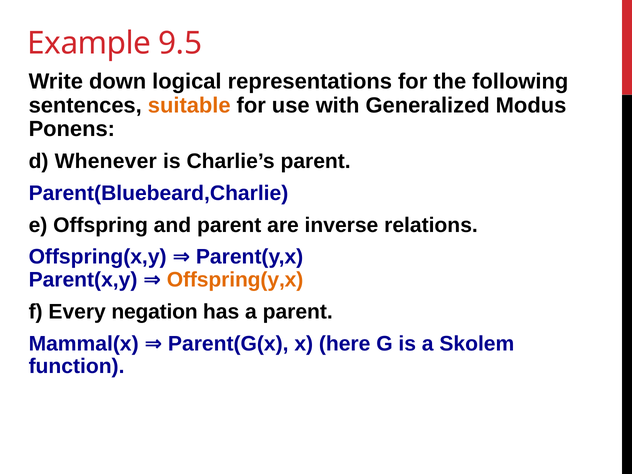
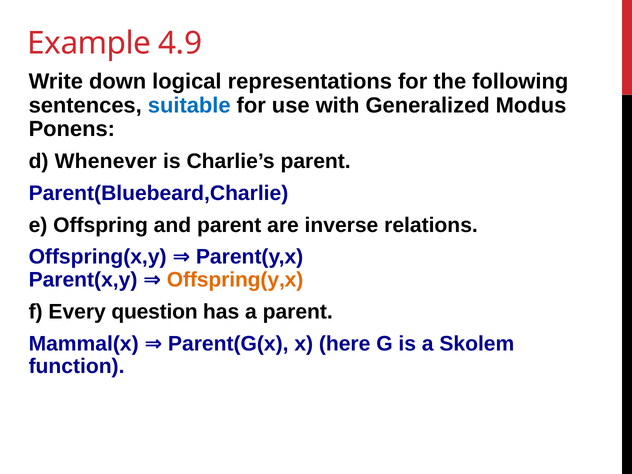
9.5: 9.5 -> 4.9
suitable colour: orange -> blue
negation: negation -> question
